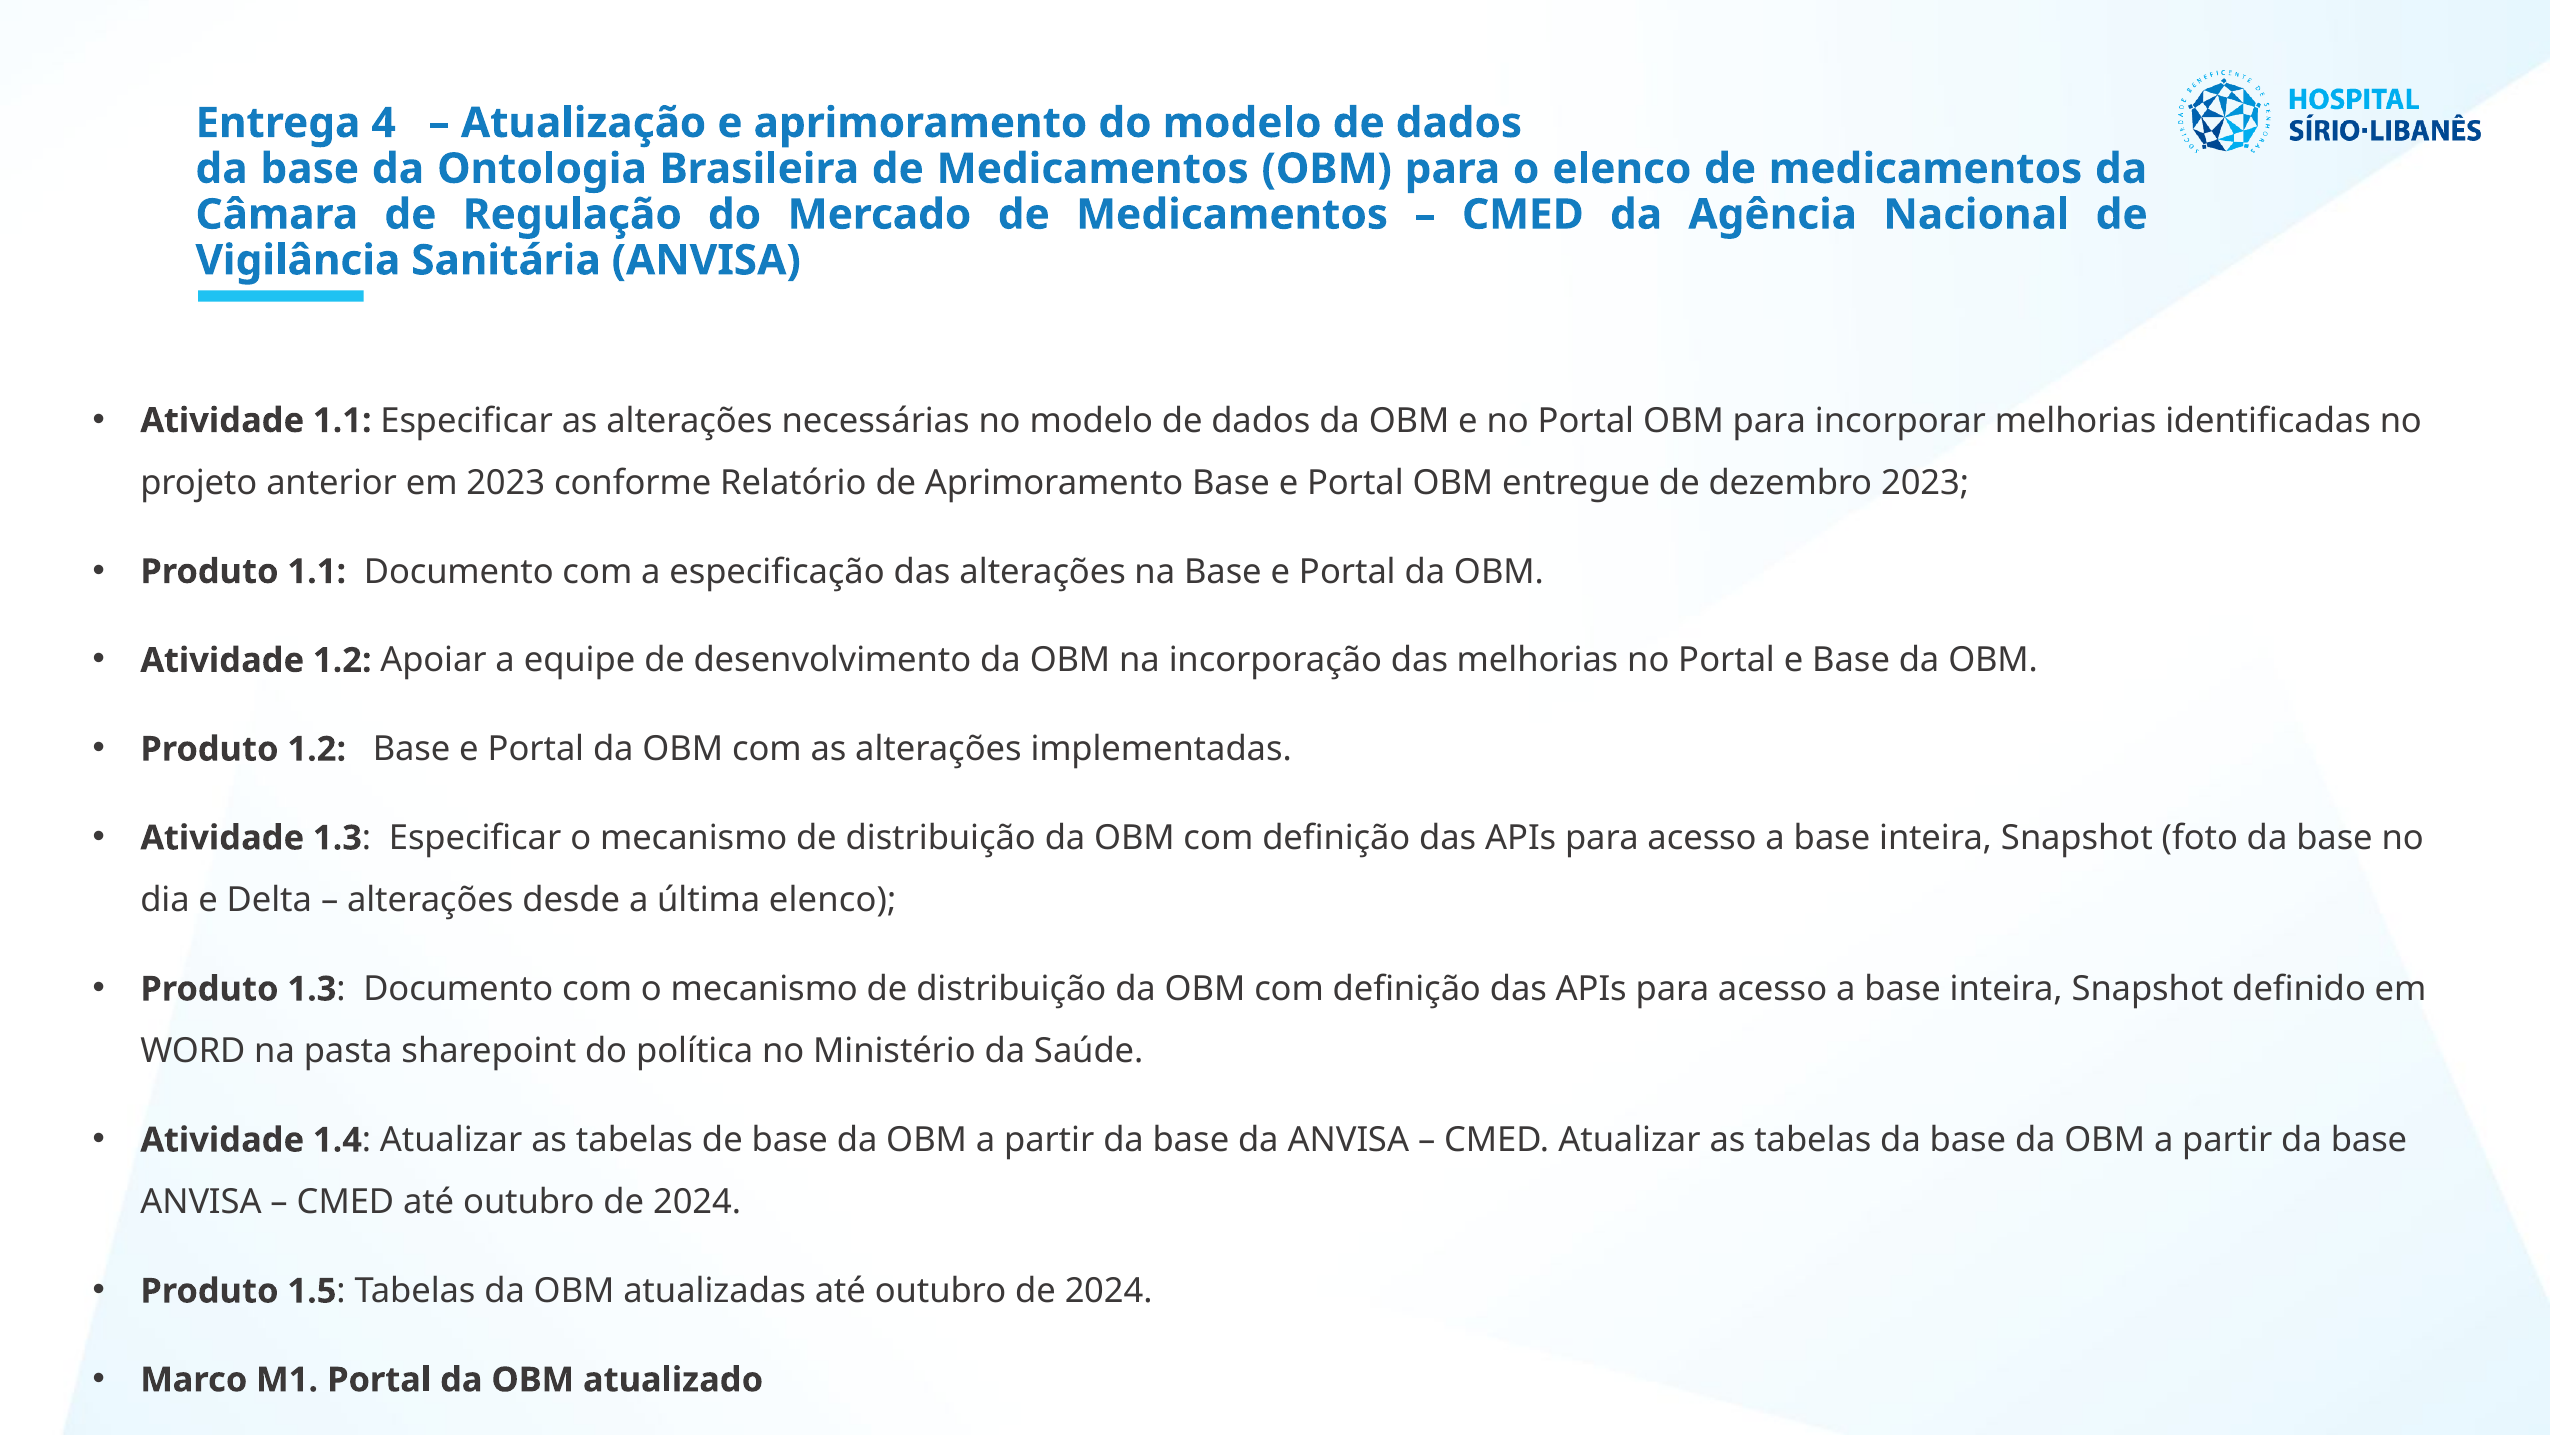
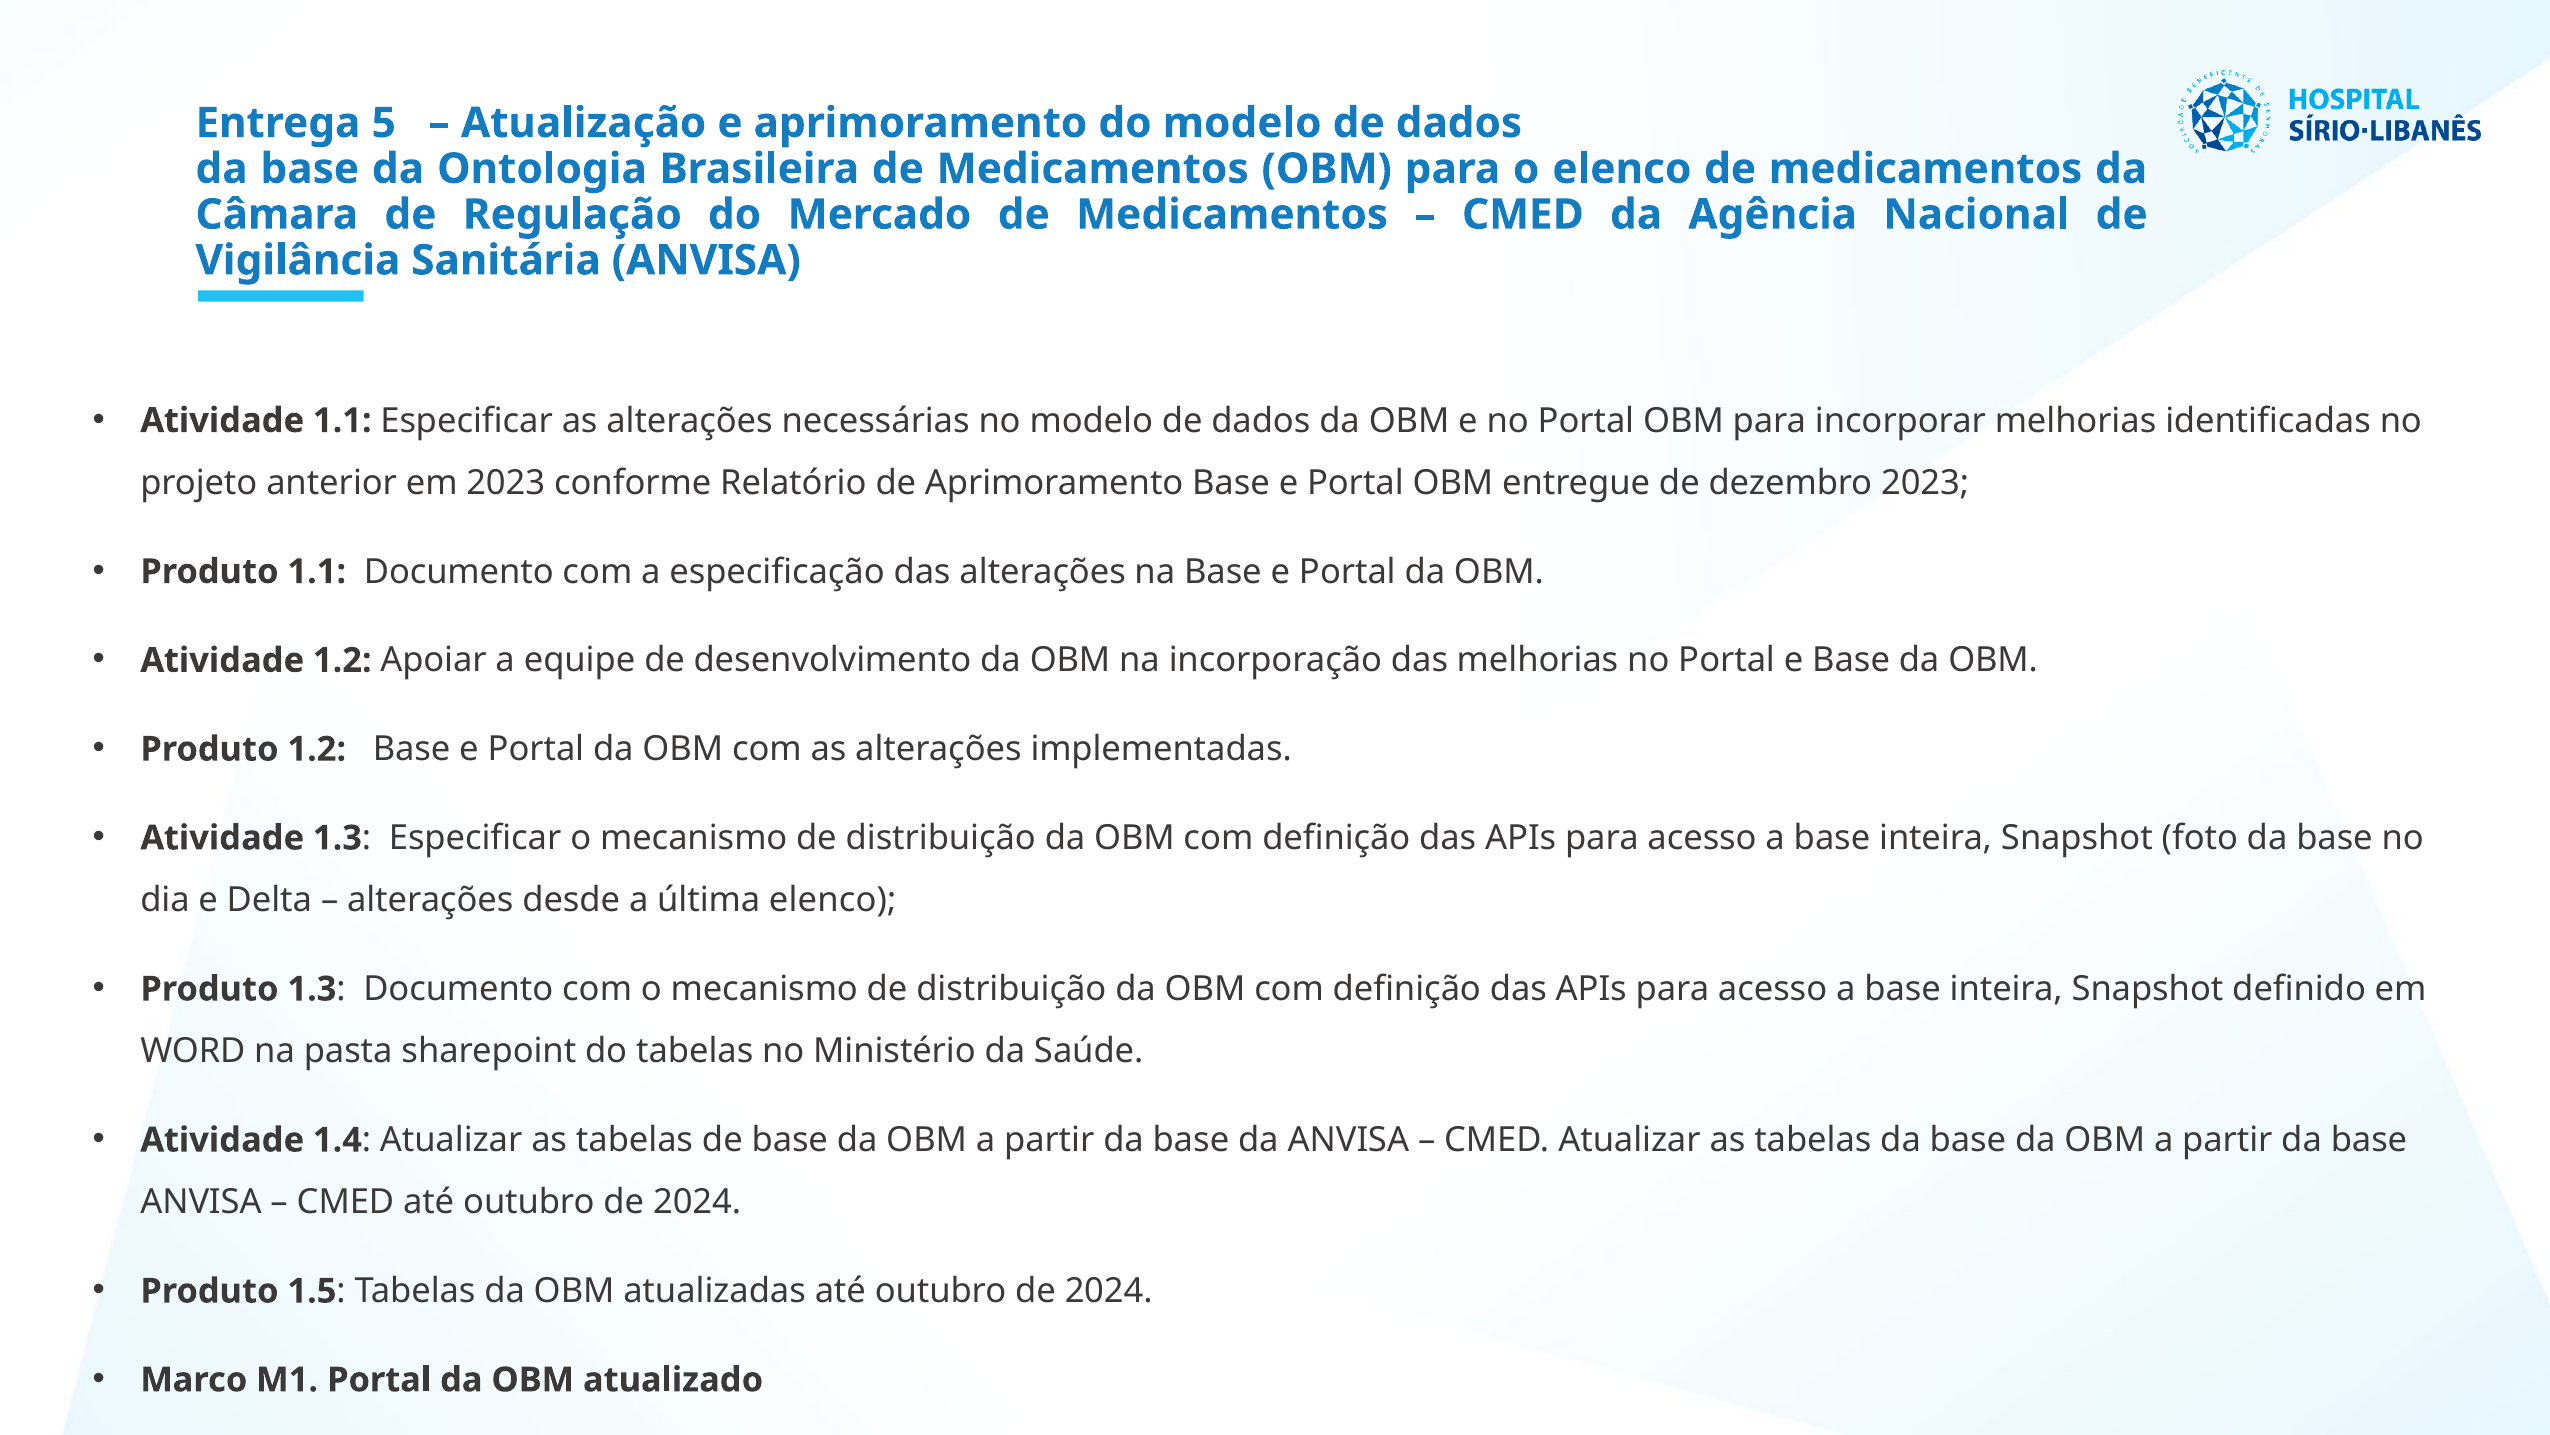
4: 4 -> 5
do política: política -> tabelas
